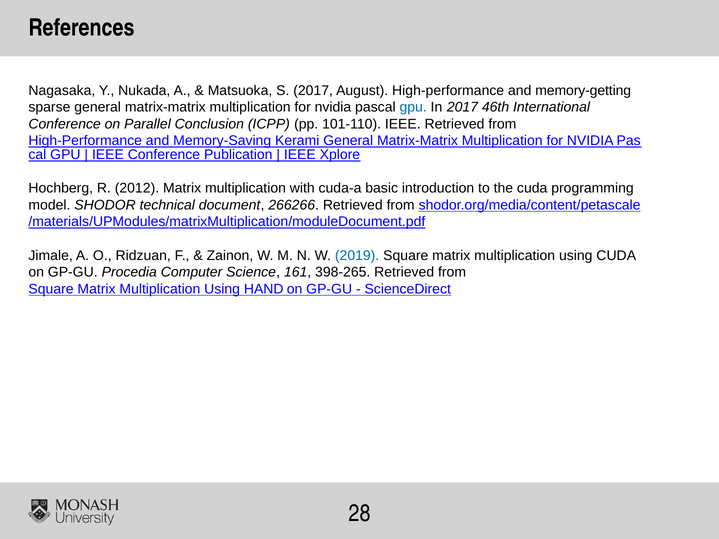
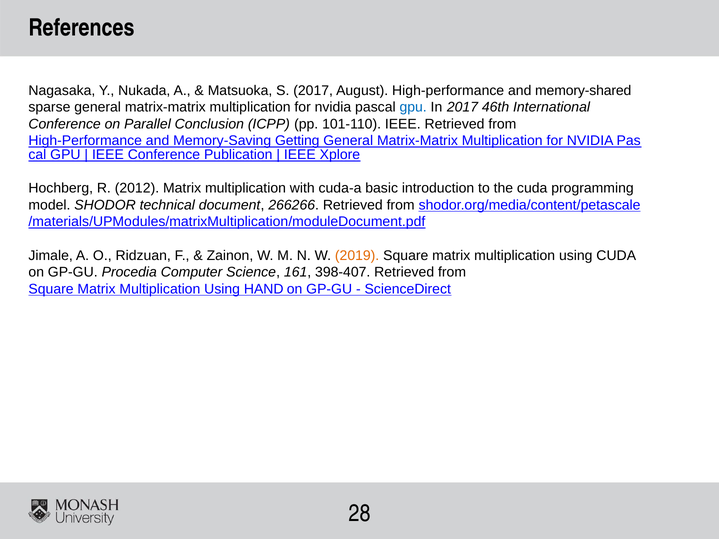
memory-getting: memory-getting -> memory-shared
Kerami: Kerami -> Getting
2019 colour: blue -> orange
398-265: 398-265 -> 398-407
